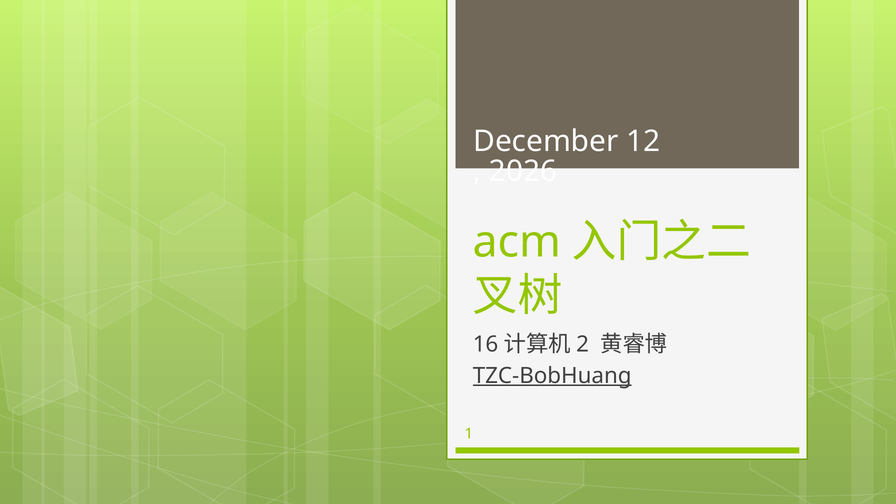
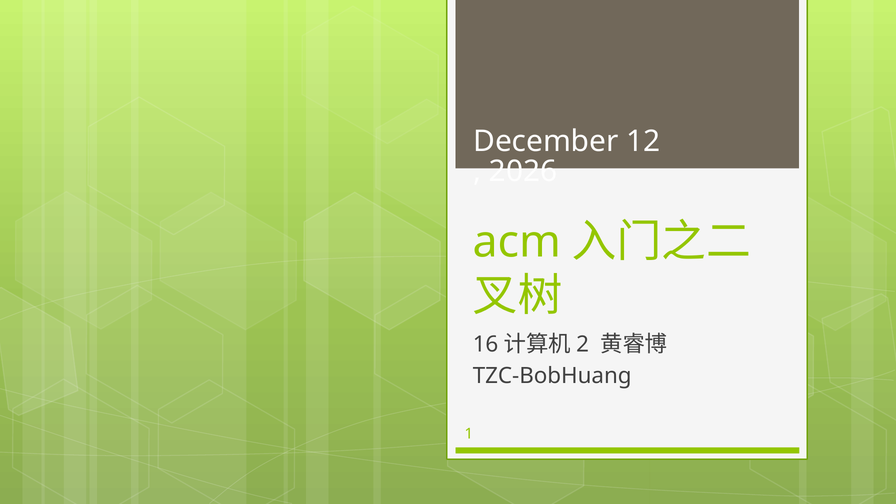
TZC-BobHuang underline: present -> none
